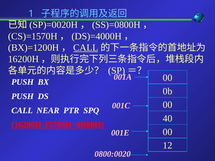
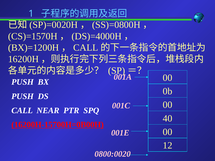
CALL at (86, 48) underline: present -> none
